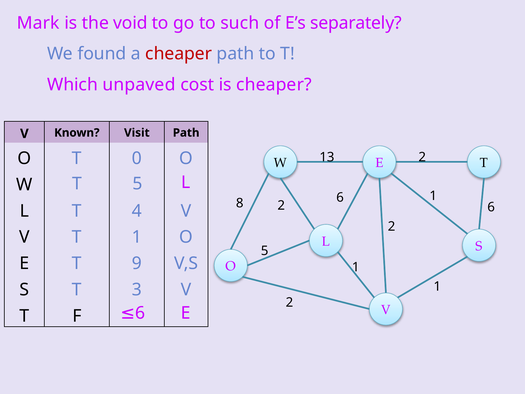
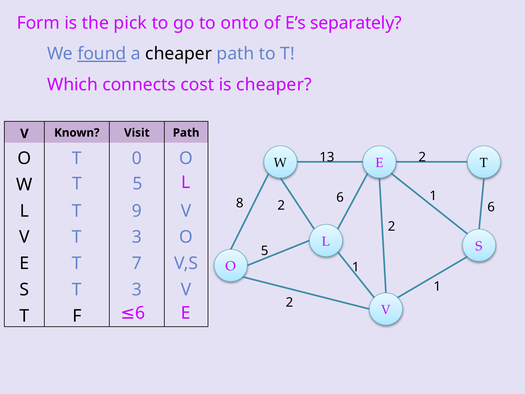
Mark: Mark -> Form
void: void -> pick
such: such -> onto
found underline: none -> present
cheaper at (179, 54) colour: red -> black
unpaved: unpaved -> connects
T 4: 4 -> 9
V T 1: 1 -> 3
T 9: 9 -> 7
